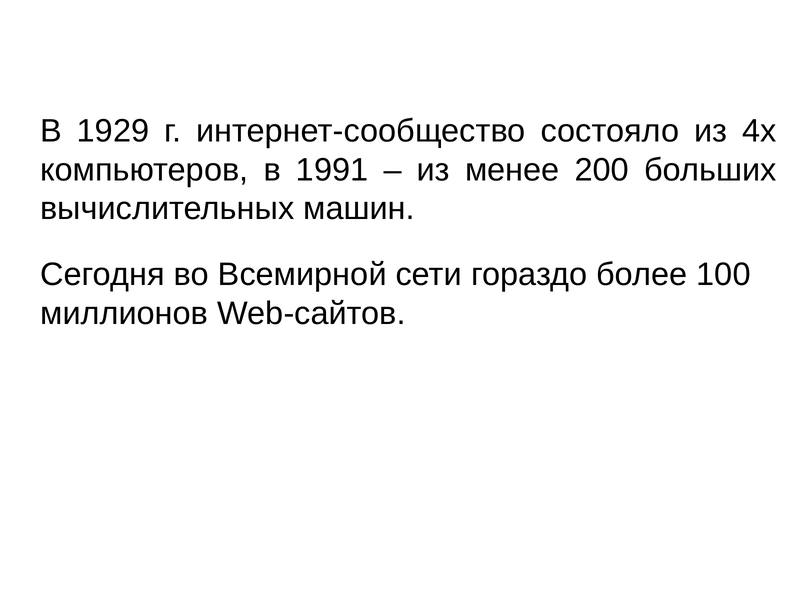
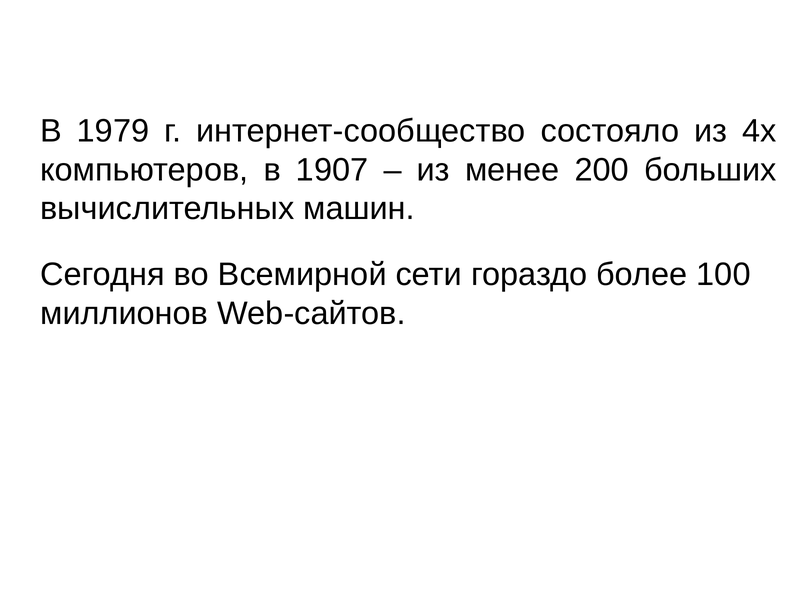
1929: 1929 -> 1979
1991: 1991 -> 1907
